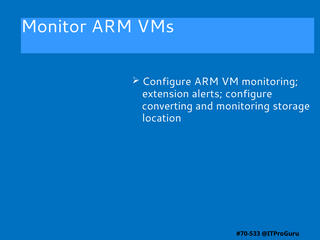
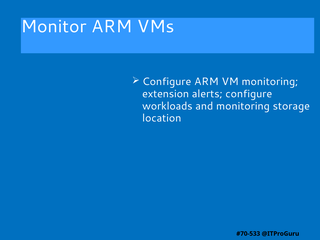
converting: converting -> workloads
